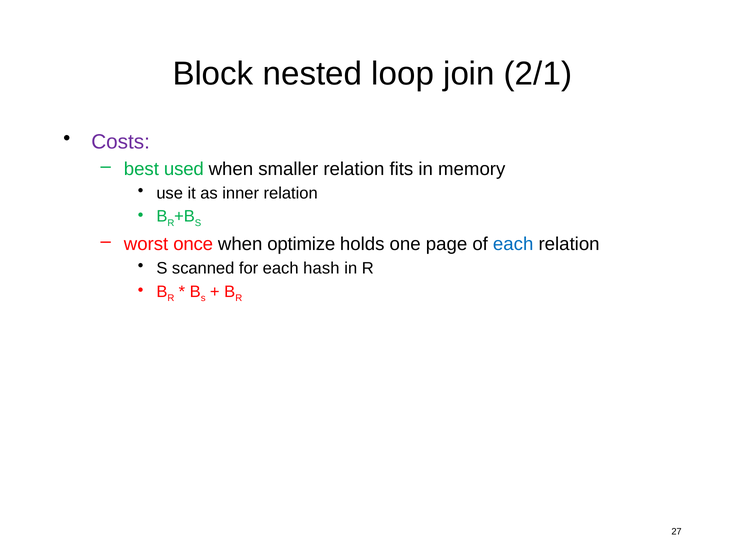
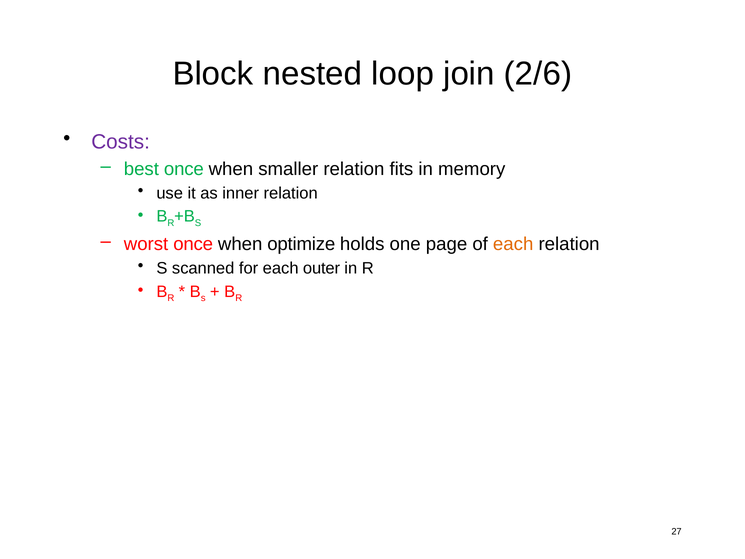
2/1: 2/1 -> 2/6
best used: used -> once
each at (513, 244) colour: blue -> orange
hash: hash -> outer
